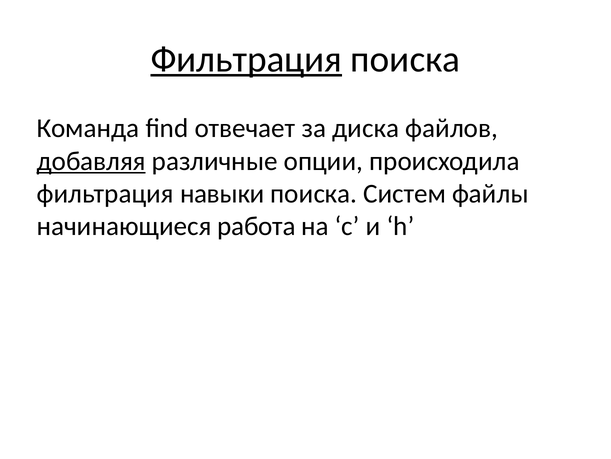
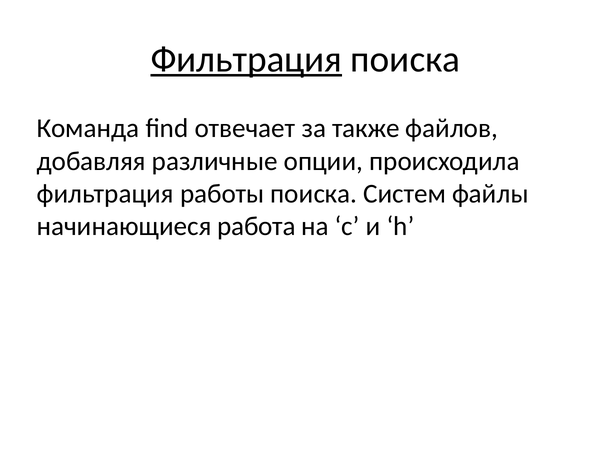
диска: диска -> также
добавляя underline: present -> none
навыки: навыки -> работы
